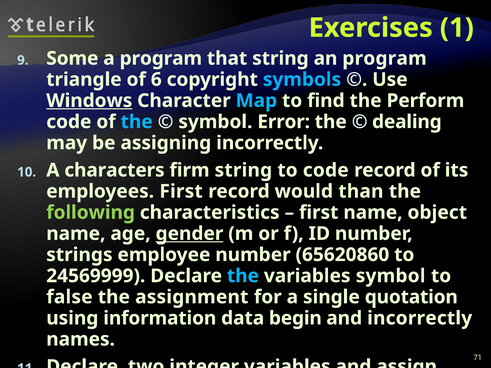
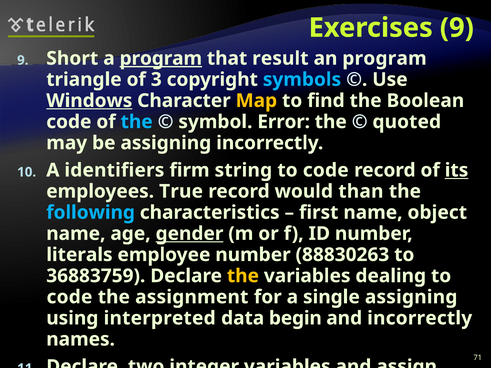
Exercises 1: 1 -> 9
Some: Some -> Short
program at (161, 58) underline: none -> present
that string: string -> result
6: 6 -> 3
Map colour: light blue -> yellow
Perform: Perform -> Boolean
dealing: dealing -> quoted
characters: characters -> identifiers
its underline: none -> present
employees First: First -> True
following colour: light green -> light blue
strings: strings -> literals
65620860: 65620860 -> 88830263
24569999: 24569999 -> 36883759
the at (243, 276) colour: light blue -> yellow
variables symbol: symbol -> dealing
false at (69, 297): false -> code
single quotation: quotation -> assigning
information: information -> interpreted
